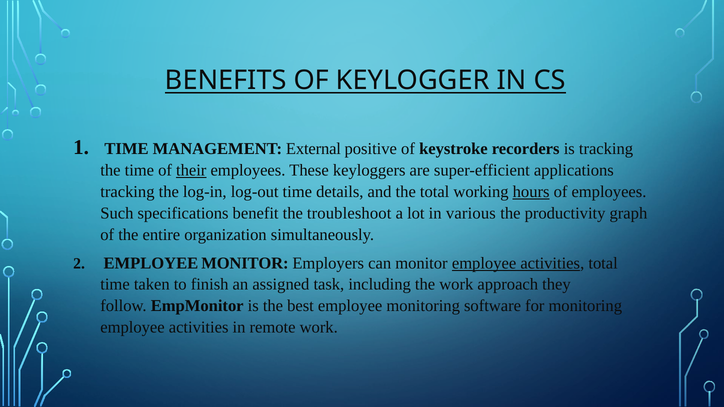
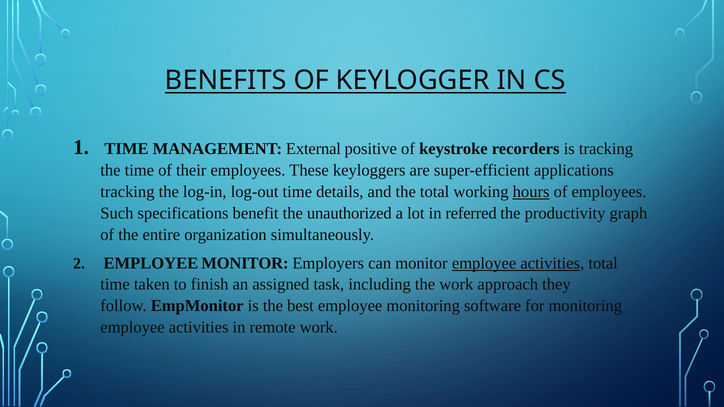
their underline: present -> none
troubleshoot: troubleshoot -> unauthorized
various: various -> referred
